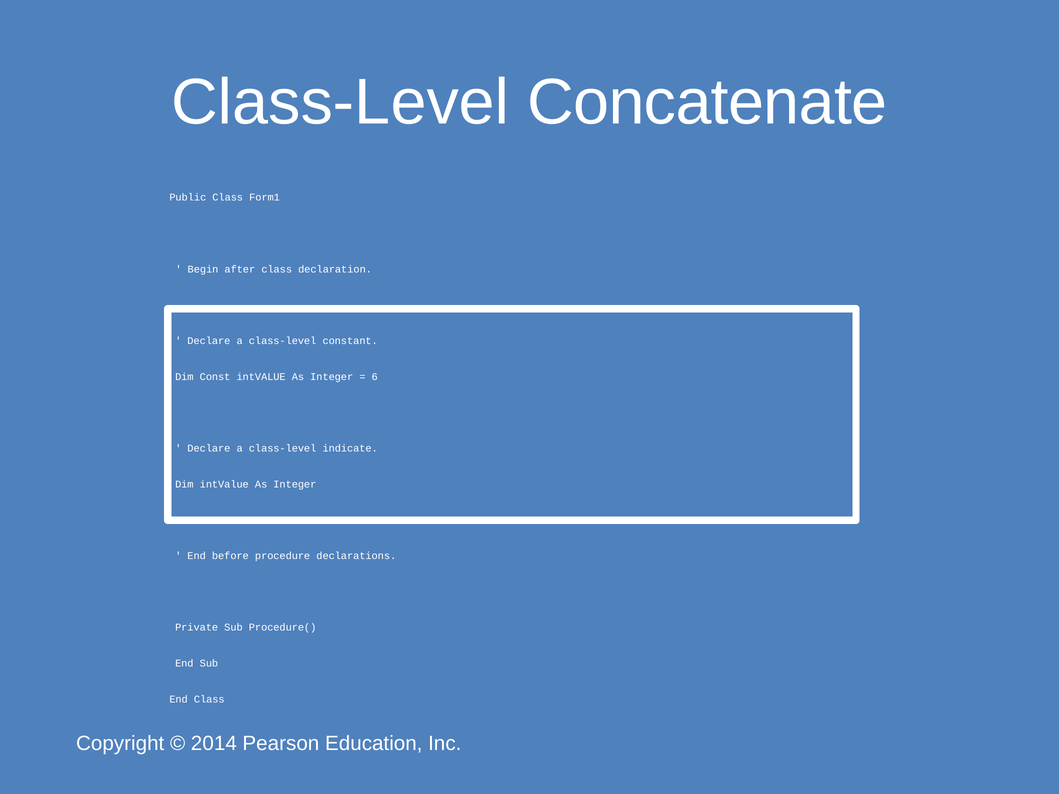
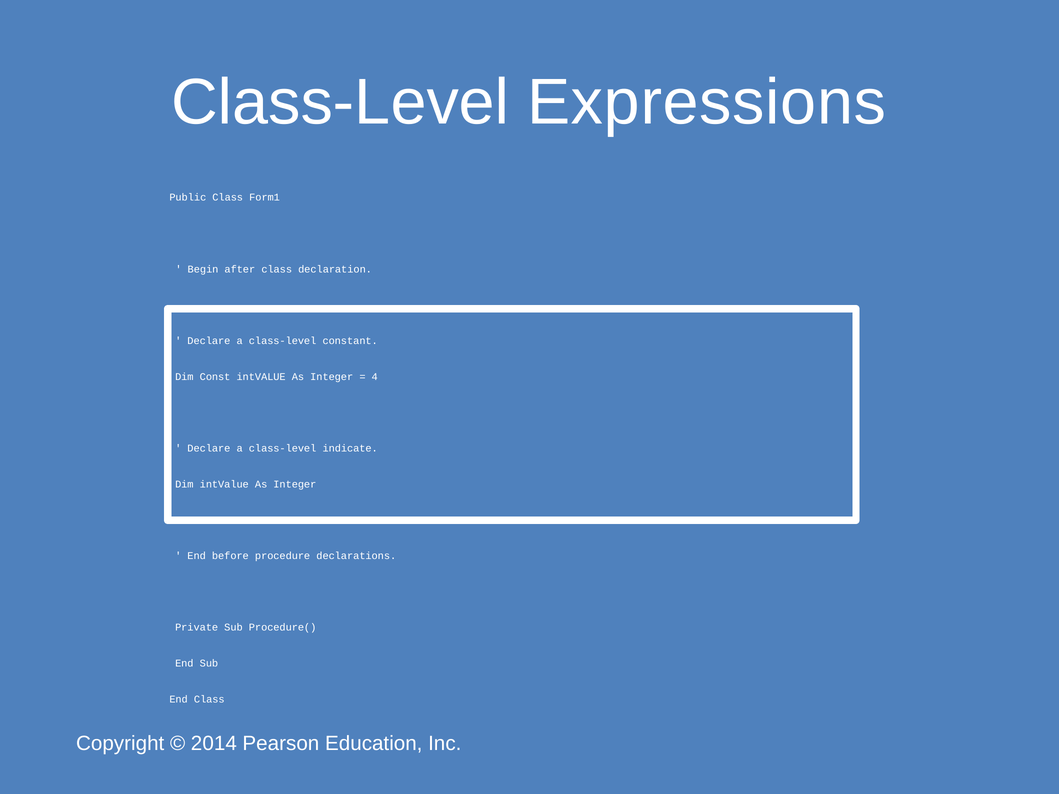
Concatenate: Concatenate -> Expressions
6: 6 -> 4
